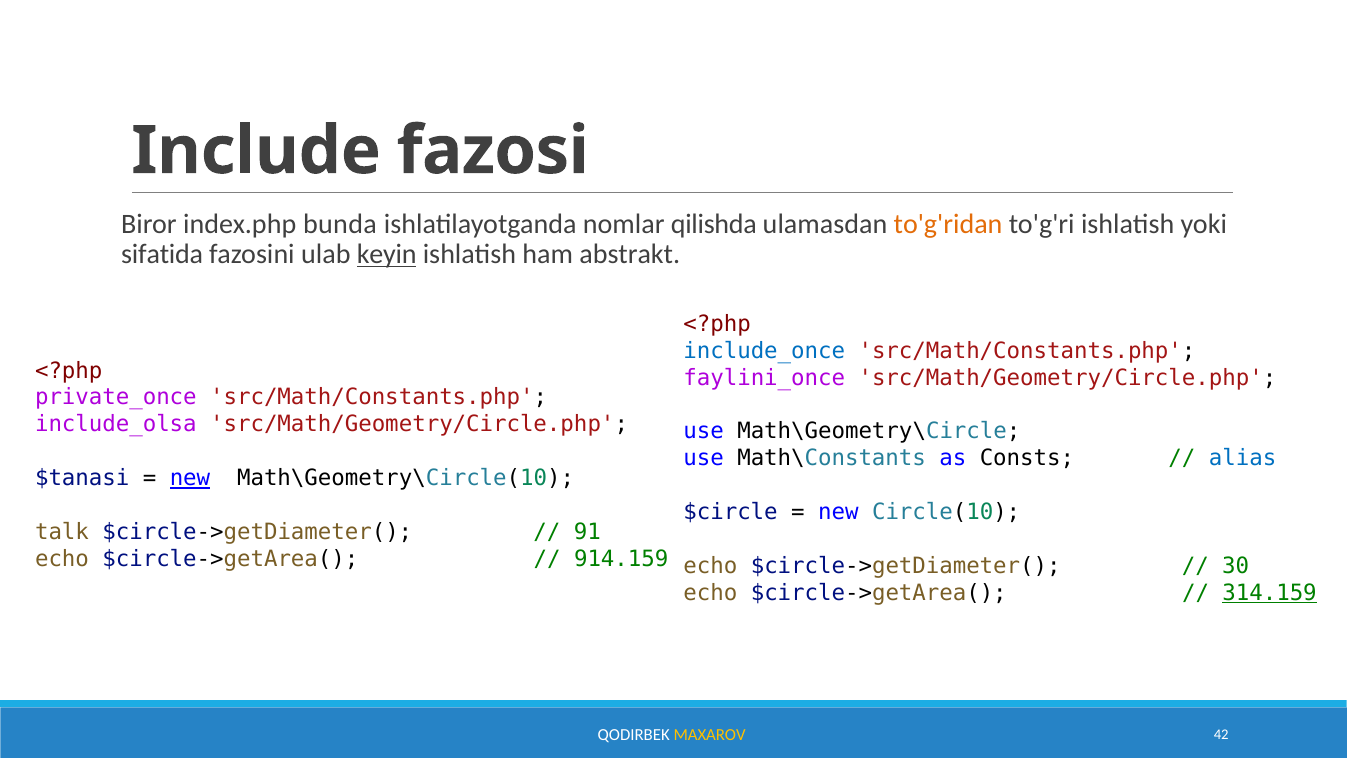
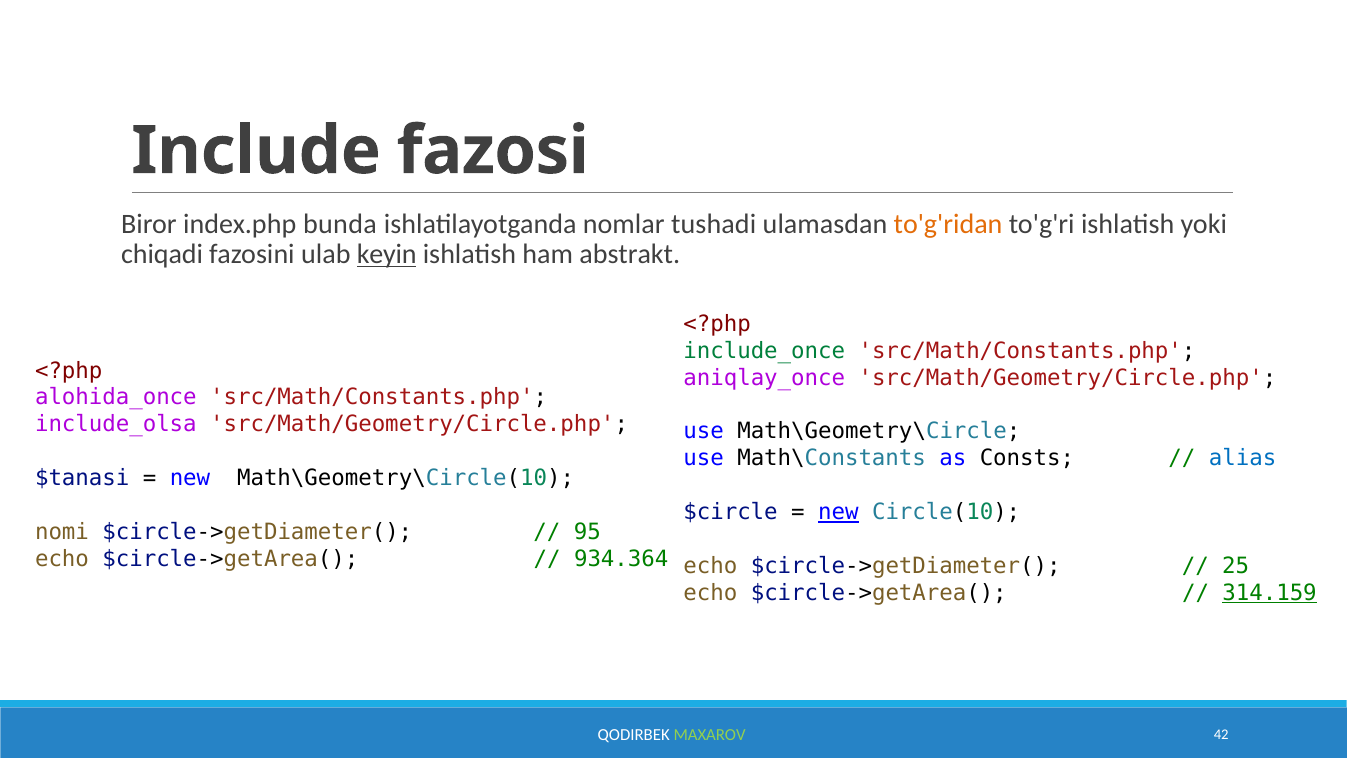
qilishda: qilishda -> tushadi
sifatida: sifatida -> chiqadi
include_once colour: blue -> green
faylini_once: faylini_once -> aniqlay_once
private_once: private_once -> alohida_once
new at (190, 478) underline: present -> none
new at (838, 512) underline: none -> present
talk: talk -> nomi
91: 91 -> 95
914.159: 914.159 -> 934.364
30: 30 -> 25
MAXAROV colour: yellow -> light green
